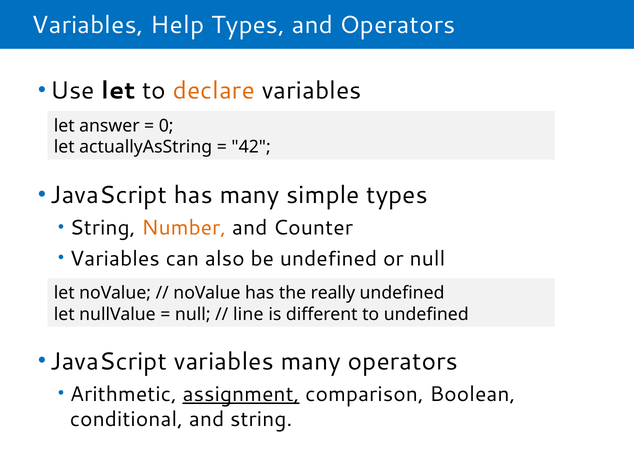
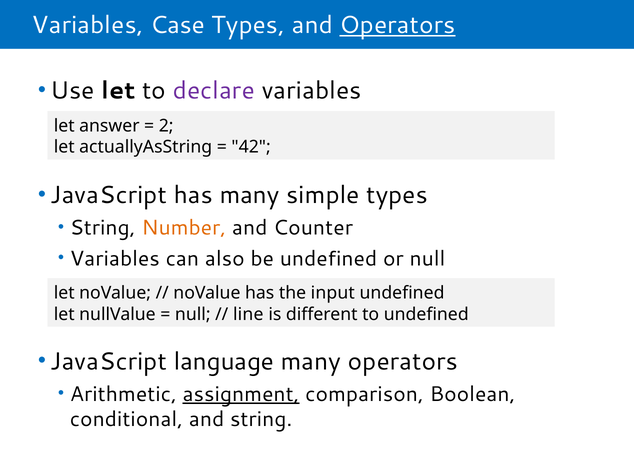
Help: Help -> Case
Operators at (398, 25) underline: none -> present
declare colour: orange -> purple
0: 0 -> 2
really: really -> input
JavaScript variables: variables -> language
